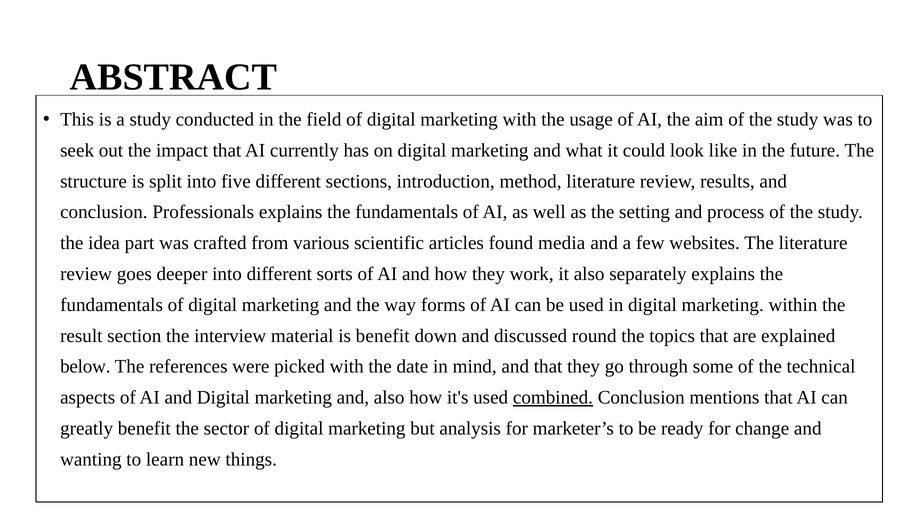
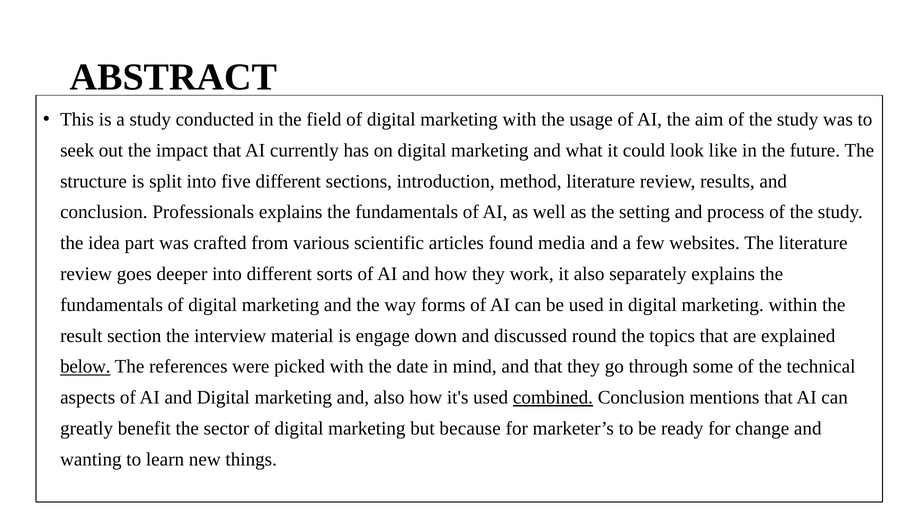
is benefit: benefit -> engage
below underline: none -> present
analysis: analysis -> because
